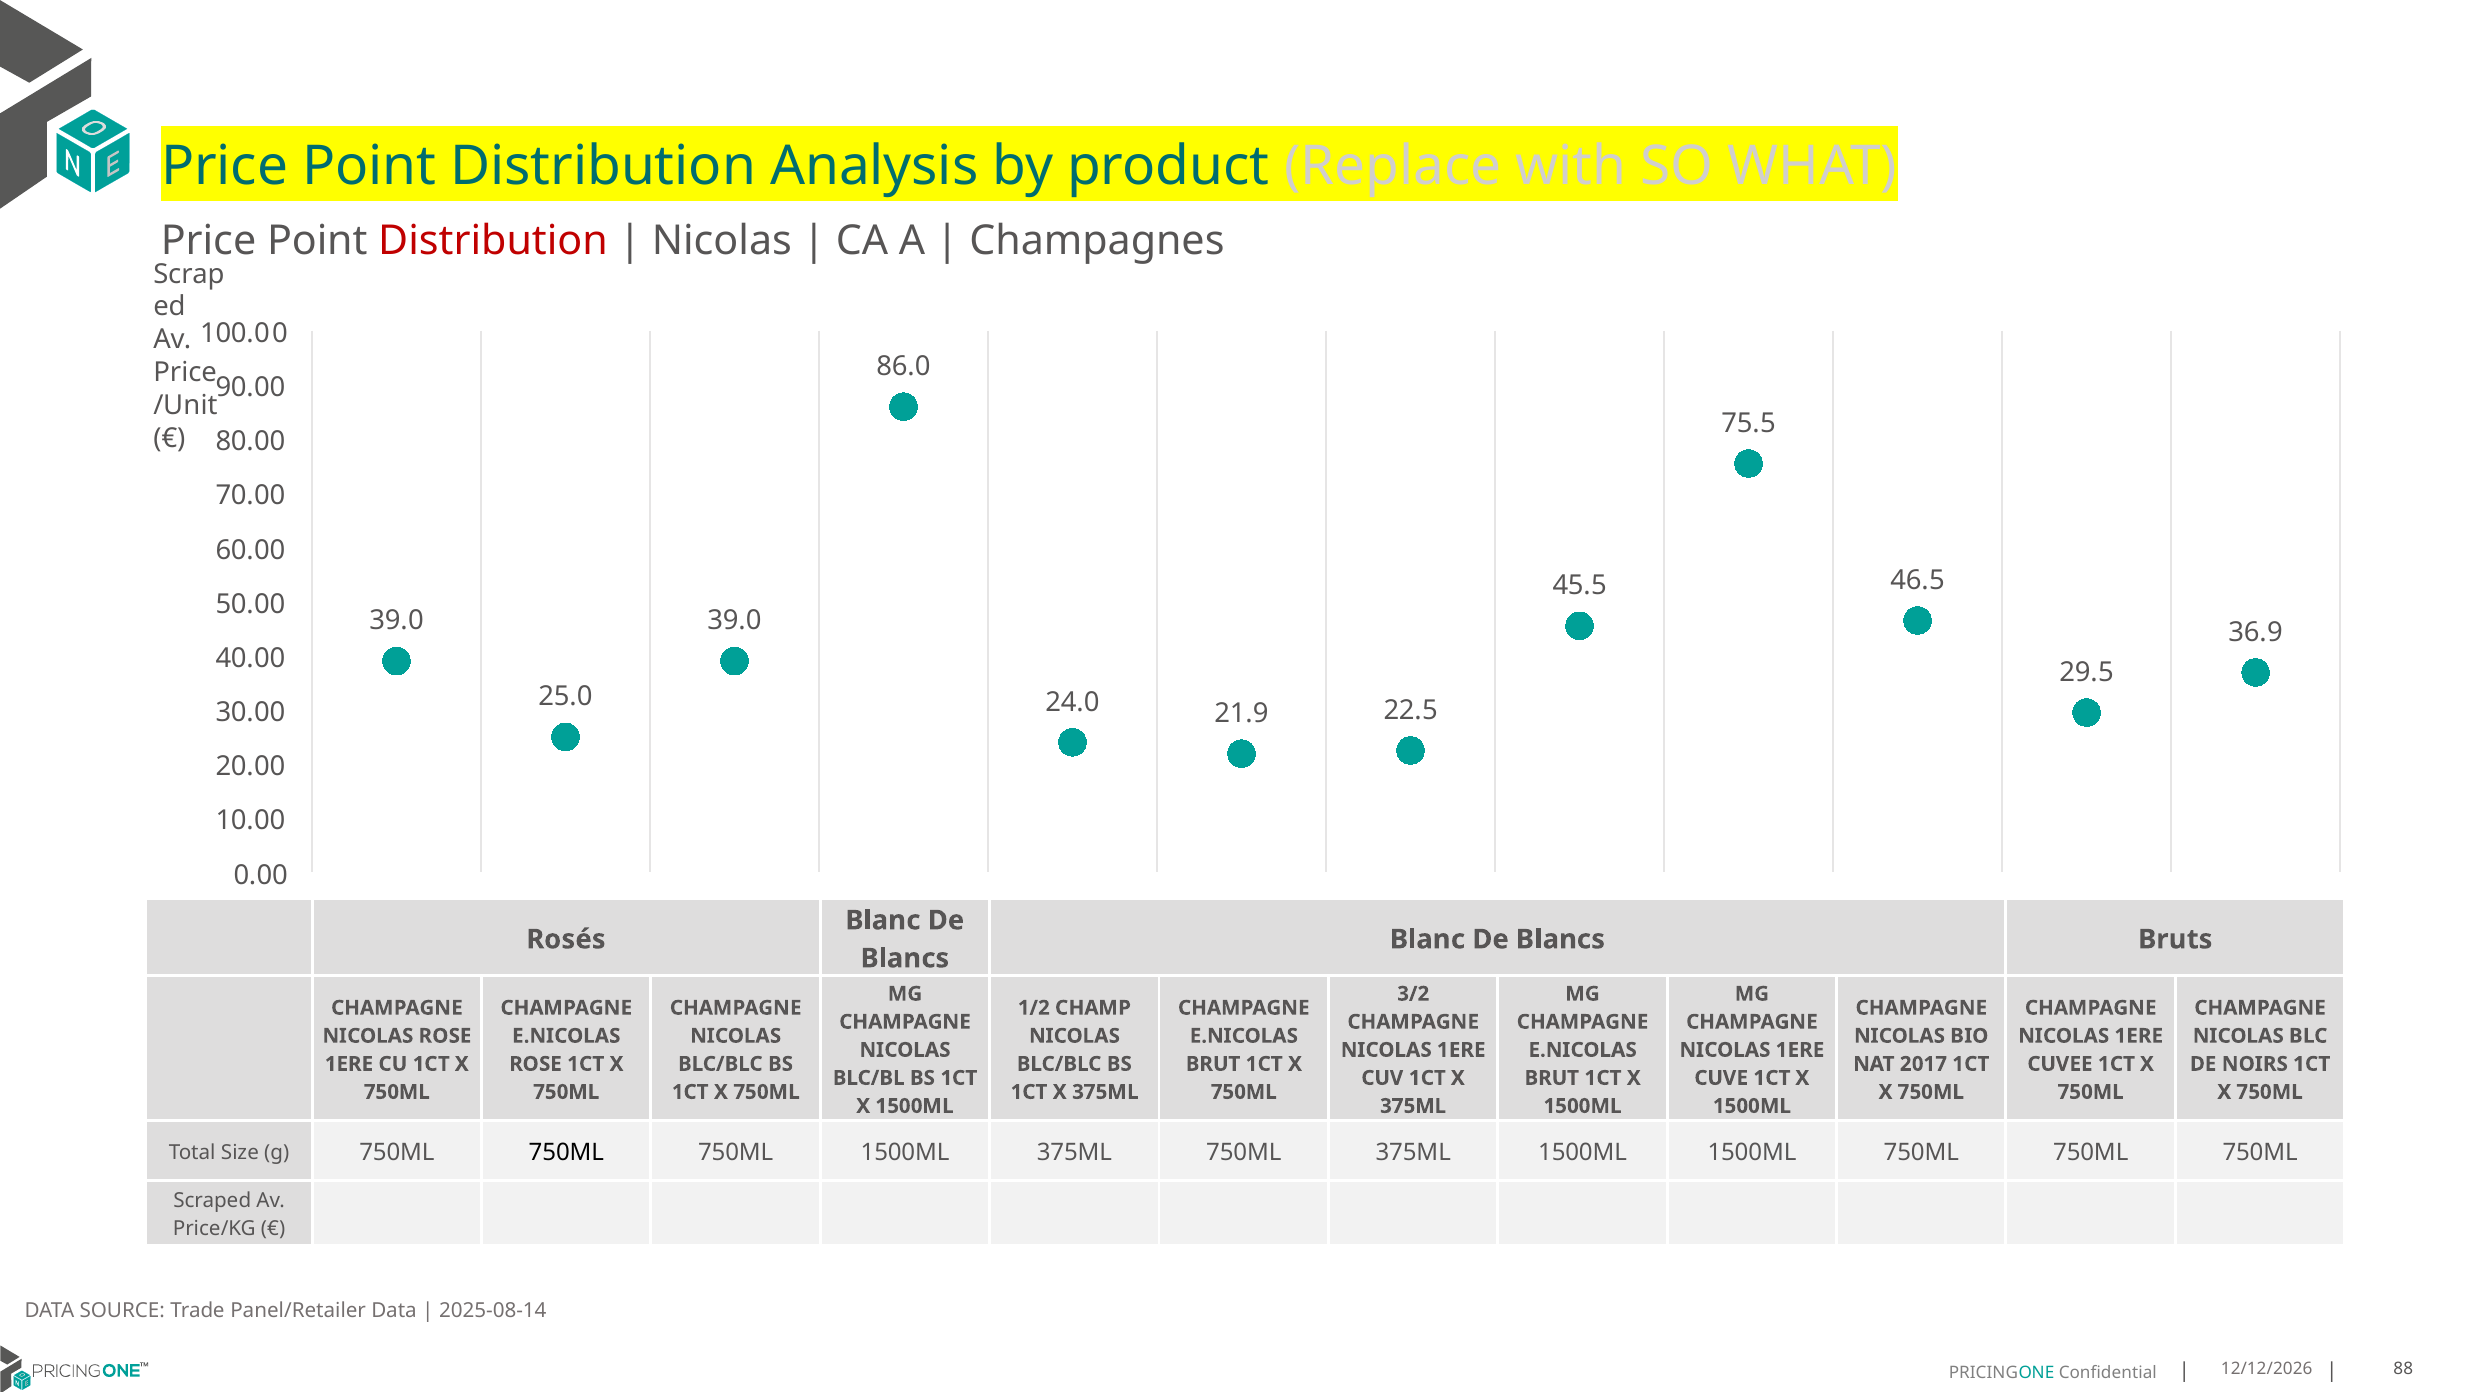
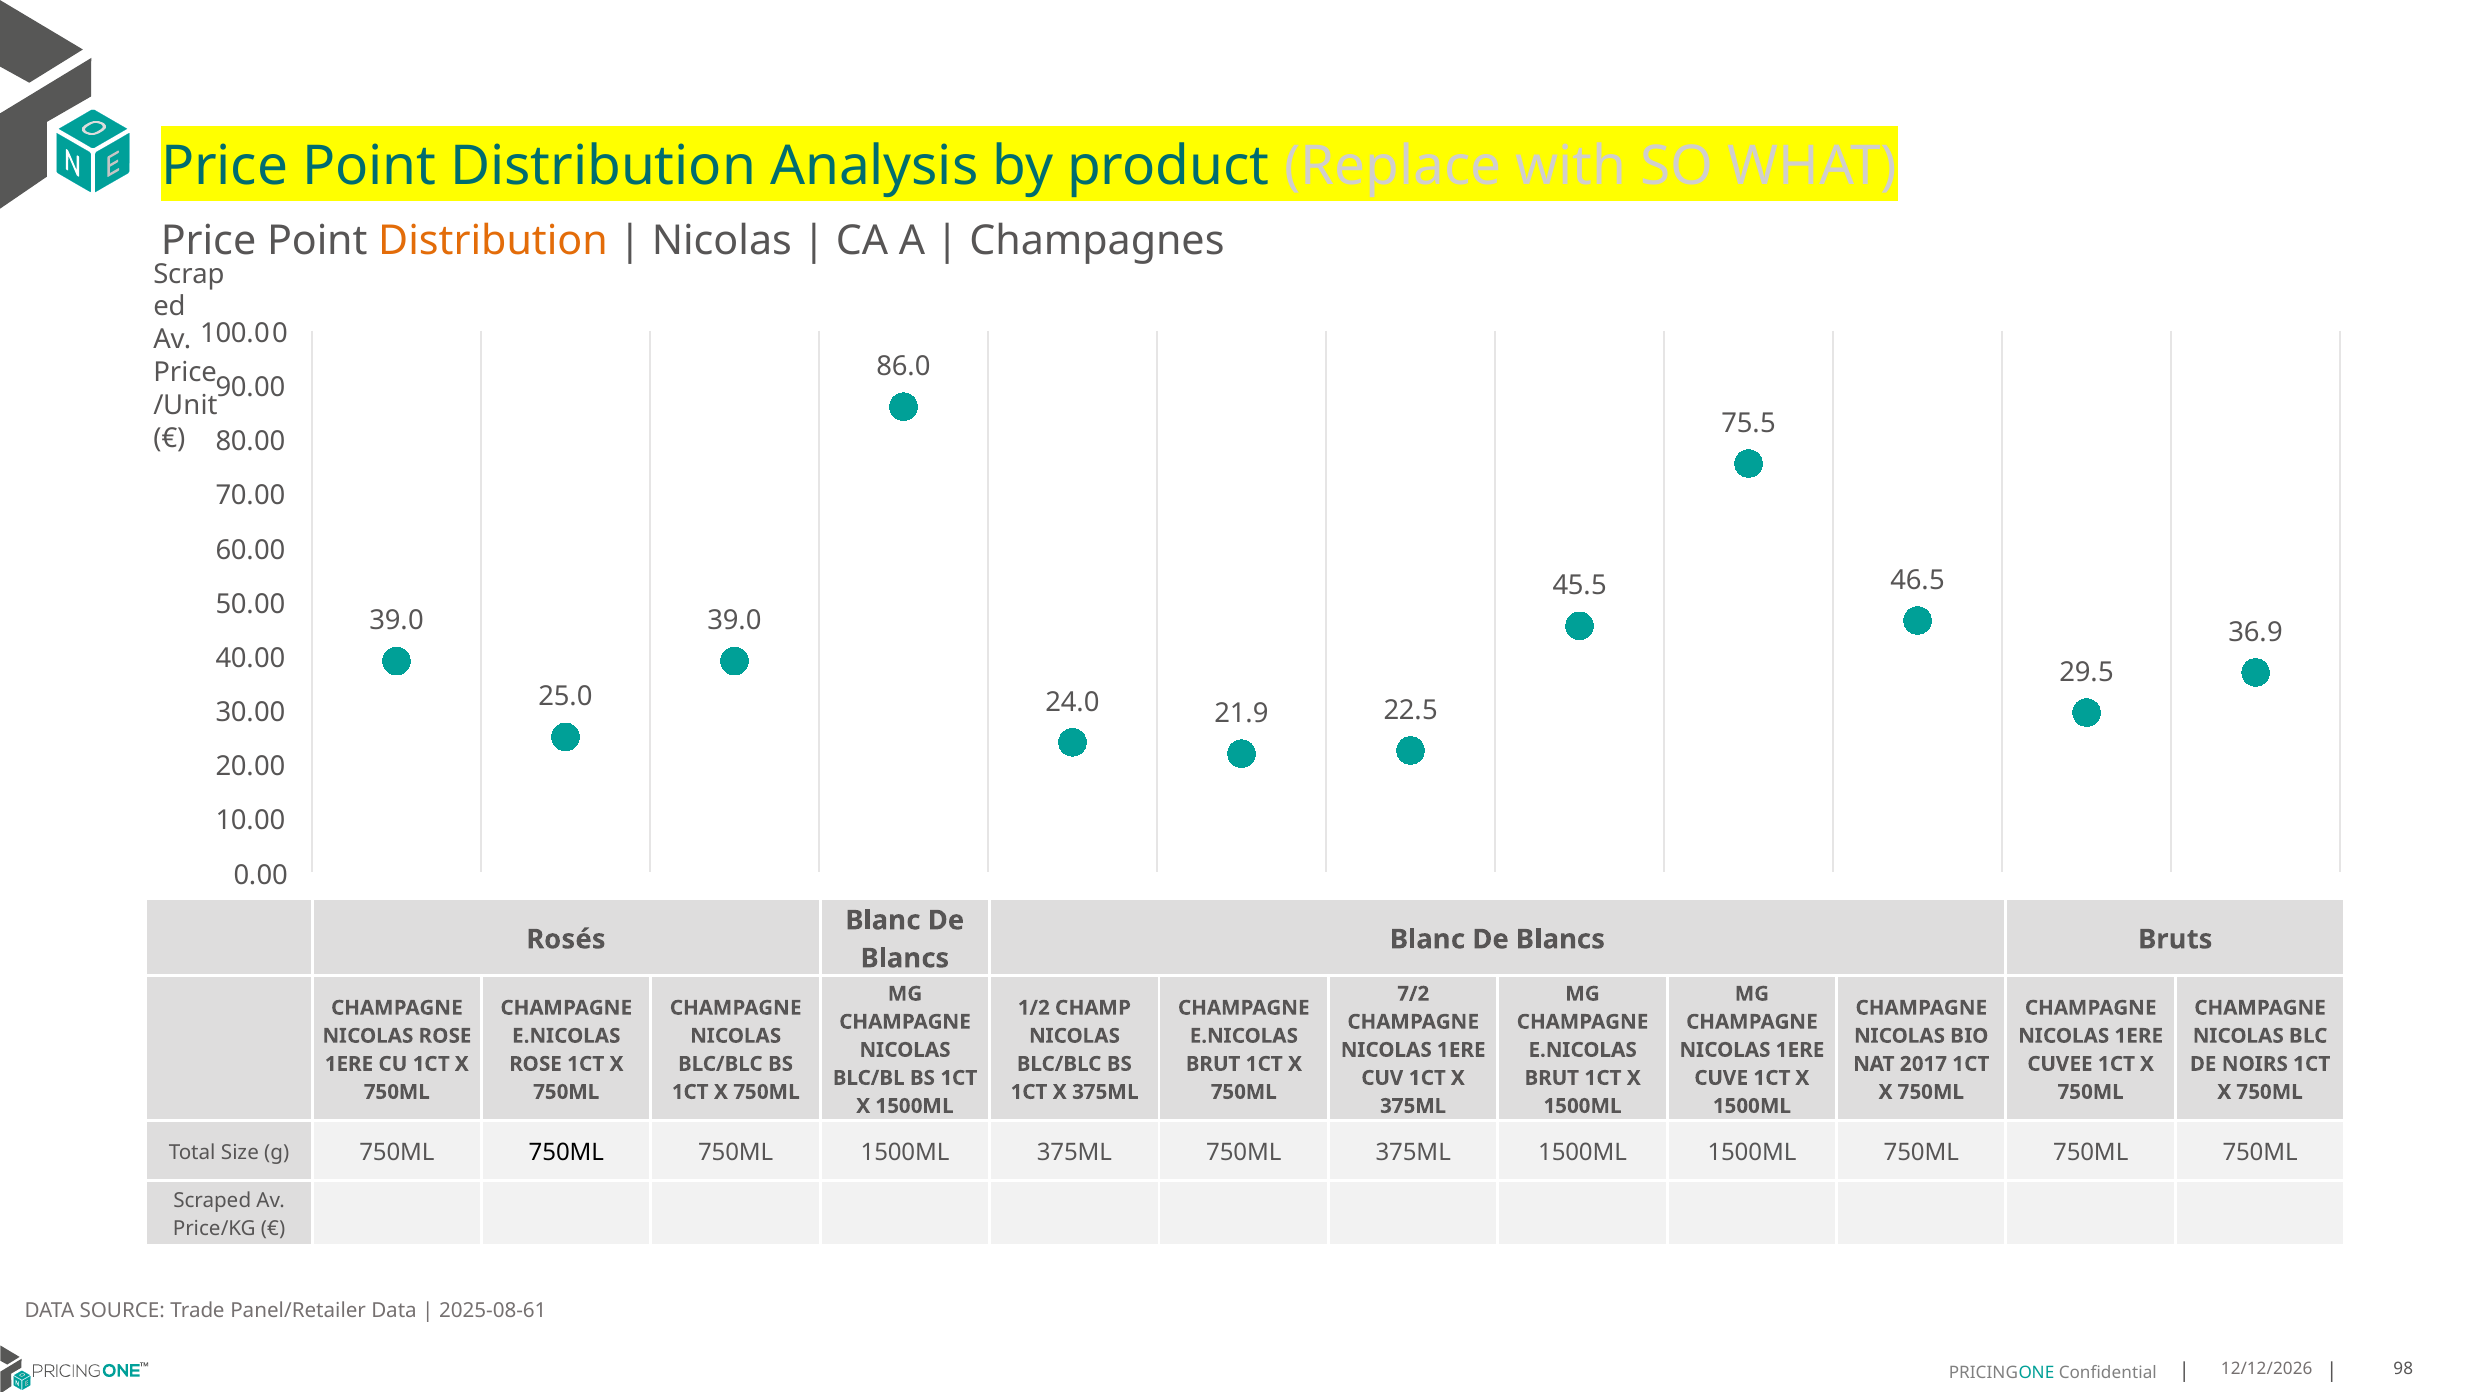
Distribution at (493, 241) colour: red -> orange
3/2: 3/2 -> 7/2
2025-08-14: 2025-08-14 -> 2025-08-61
88: 88 -> 98
